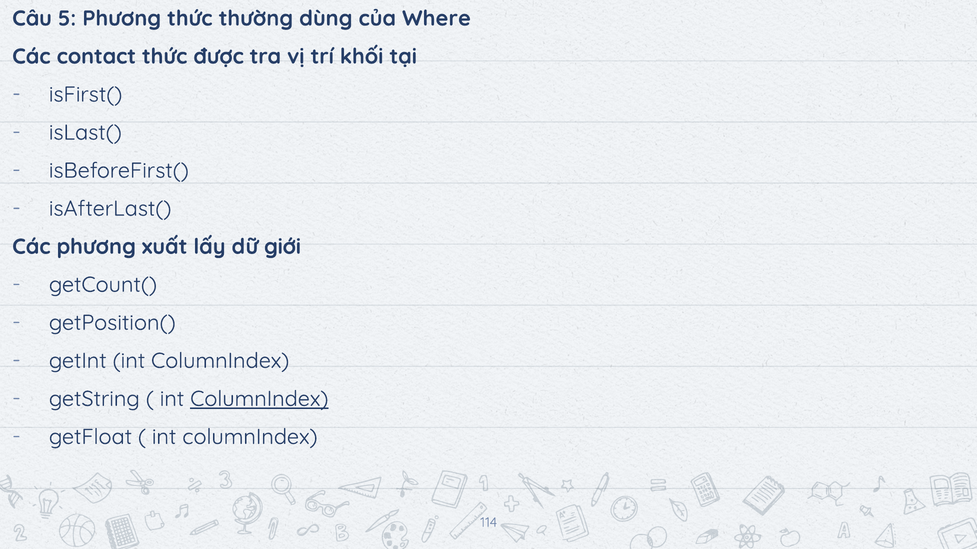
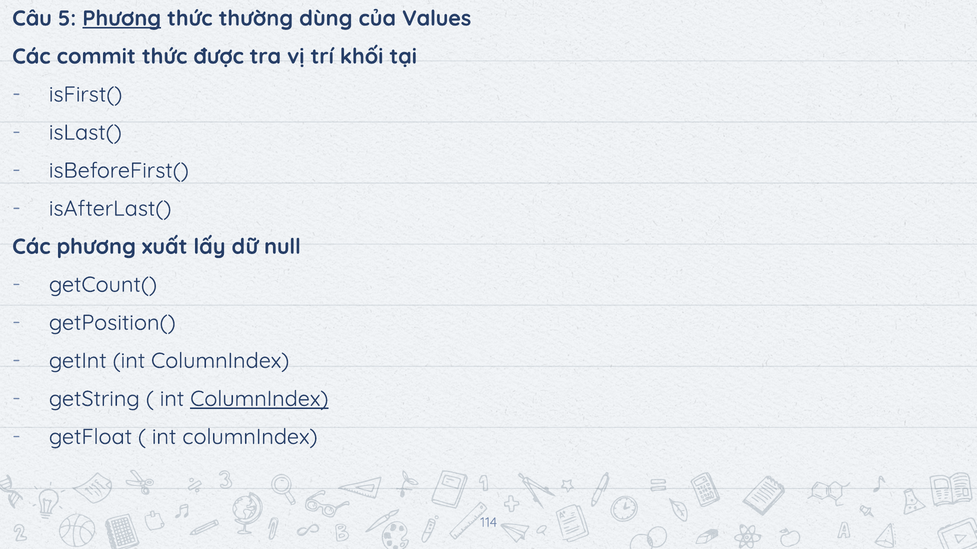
Phương at (122, 18) underline: none -> present
Where: Where -> Values
contact: contact -> commit
giới: giới -> null
